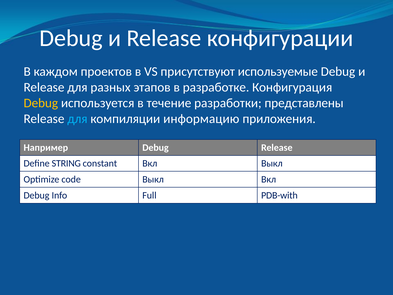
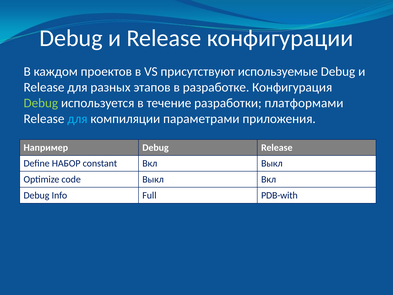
Debug at (41, 103) colour: yellow -> light green
представлены: представлены -> платформами
информацию: информацию -> параметрами
STRING: STRING -> НАБОР
